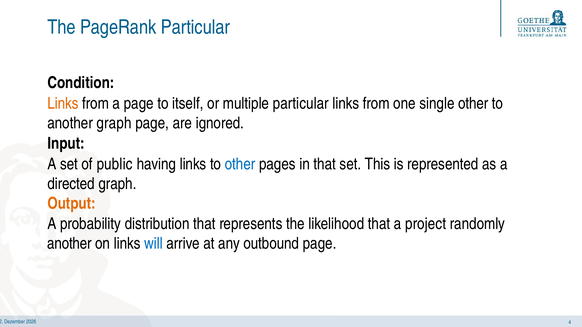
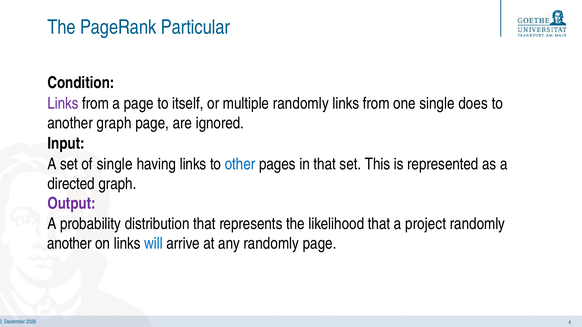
Links at (63, 103) colour: orange -> purple
multiple particular: particular -> randomly
single other: other -> does
of public: public -> single
Output colour: orange -> purple
any outbound: outbound -> randomly
